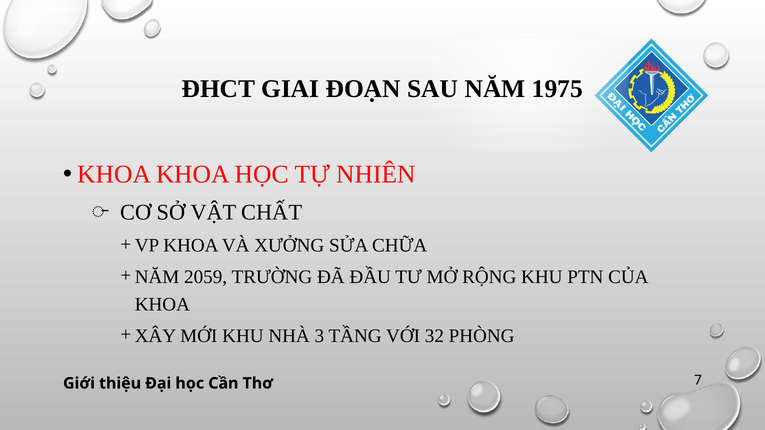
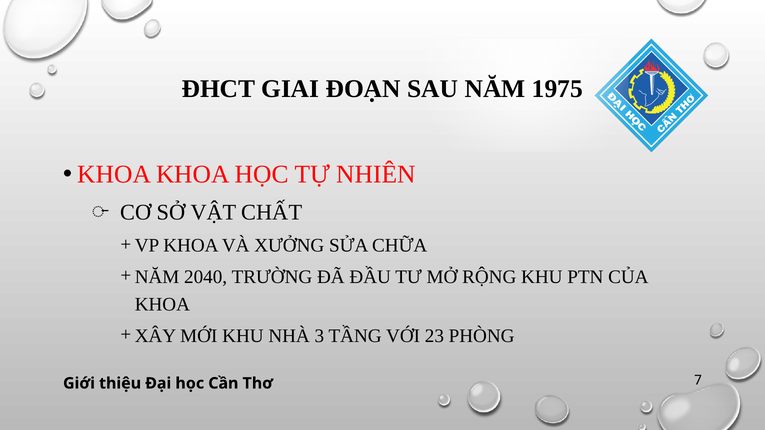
2059: 2059 -> 2040
32: 32 -> 23
